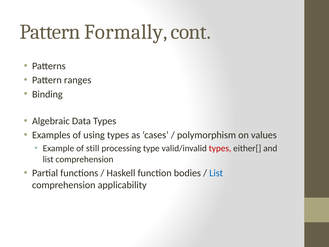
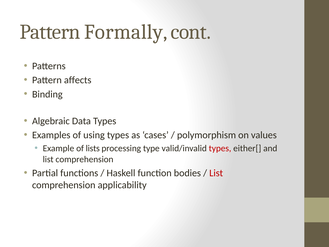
ranges: ranges -> affects
still: still -> lists
List at (216, 173) colour: blue -> red
